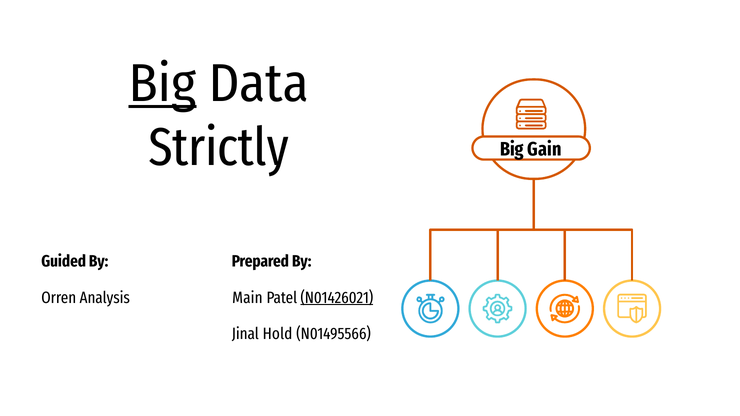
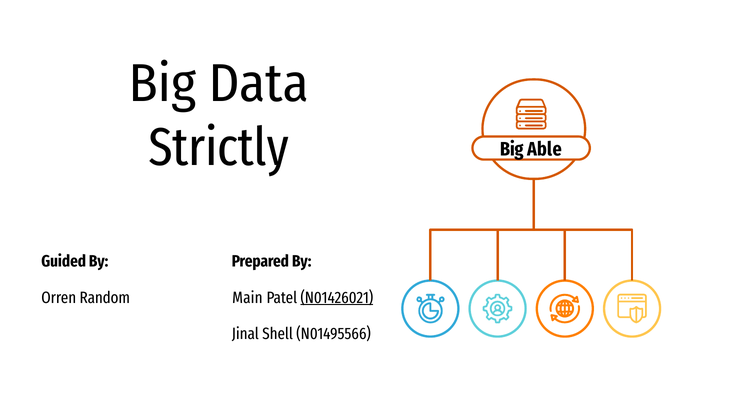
Big at (162, 84) underline: present -> none
Gain: Gain -> Able
Analysis: Analysis -> Random
Hold: Hold -> Shell
